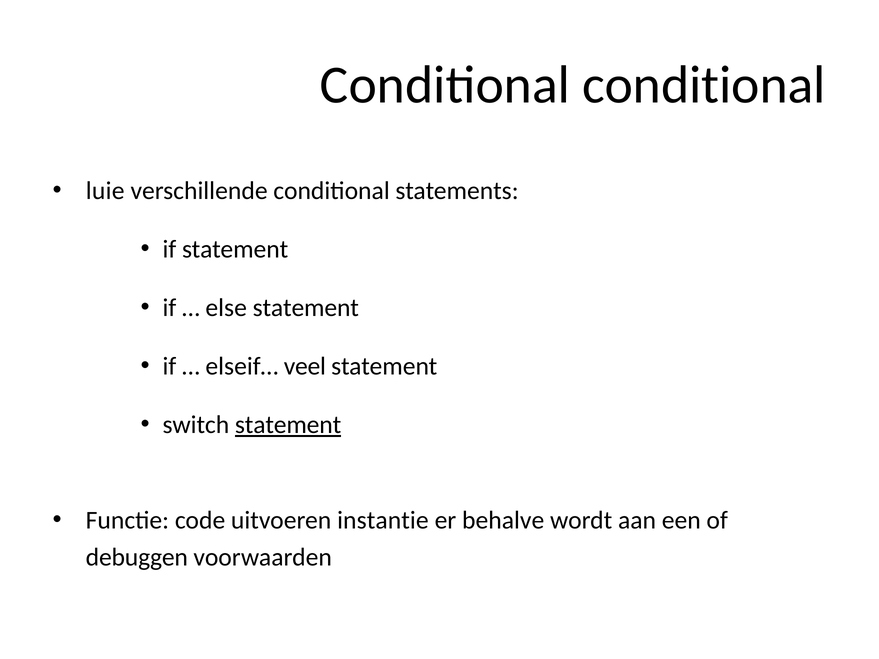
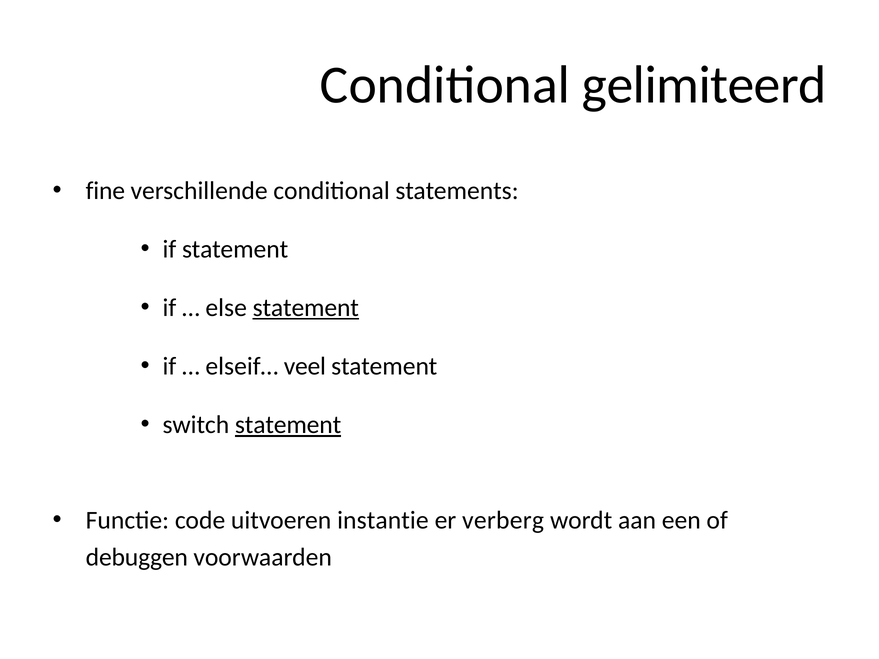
Conditional conditional: conditional -> gelimiteerd
luie: luie -> fine
statement at (306, 308) underline: none -> present
behalve: behalve -> verberg
